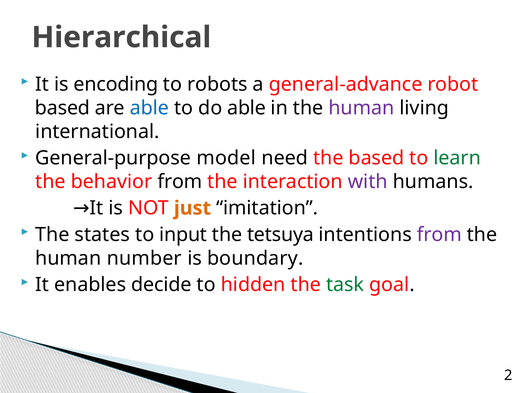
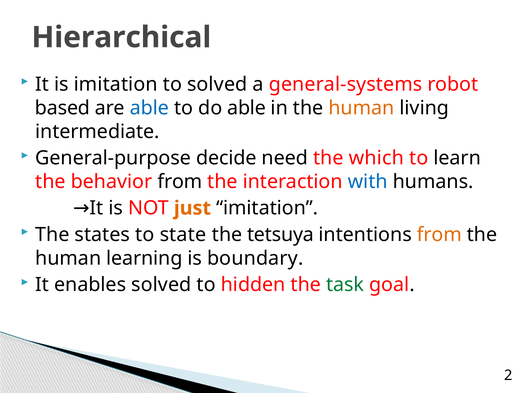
is encoding: encoding -> imitation
to robots: robots -> solved
general-advance: general-advance -> general-systems
human at (361, 108) colour: purple -> orange
international: international -> intermediate
model: model -> decide
the based: based -> which
learn colour: green -> black
with colour: purple -> blue
input: input -> state
from at (439, 235) colour: purple -> orange
number: number -> learning
enables decide: decide -> solved
